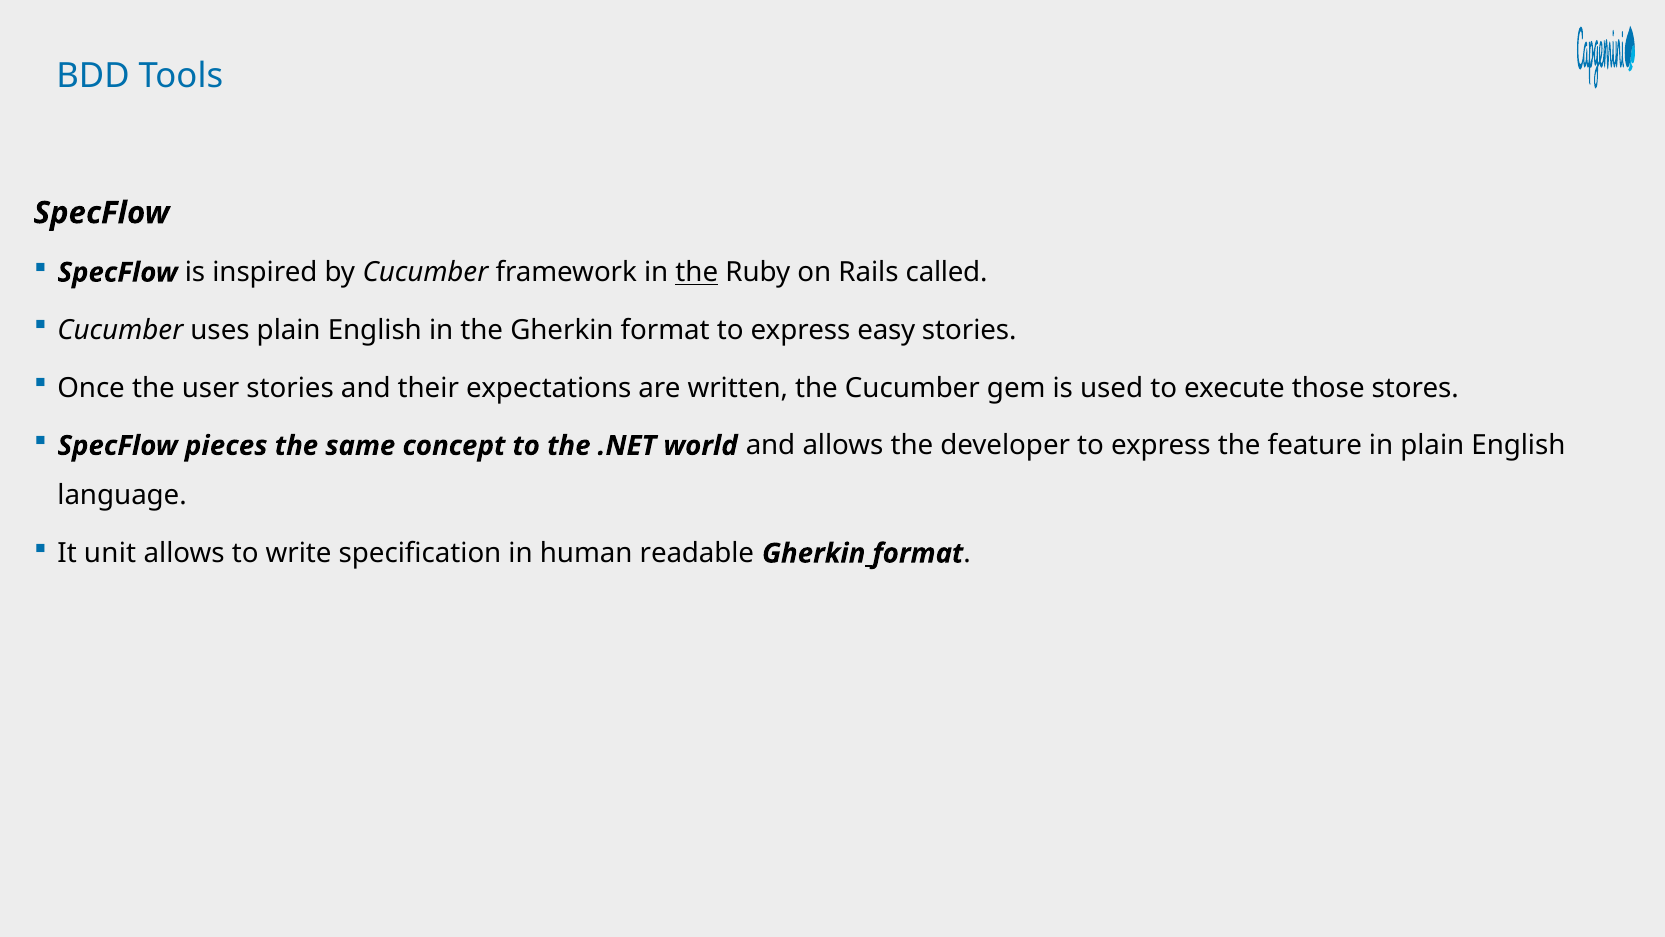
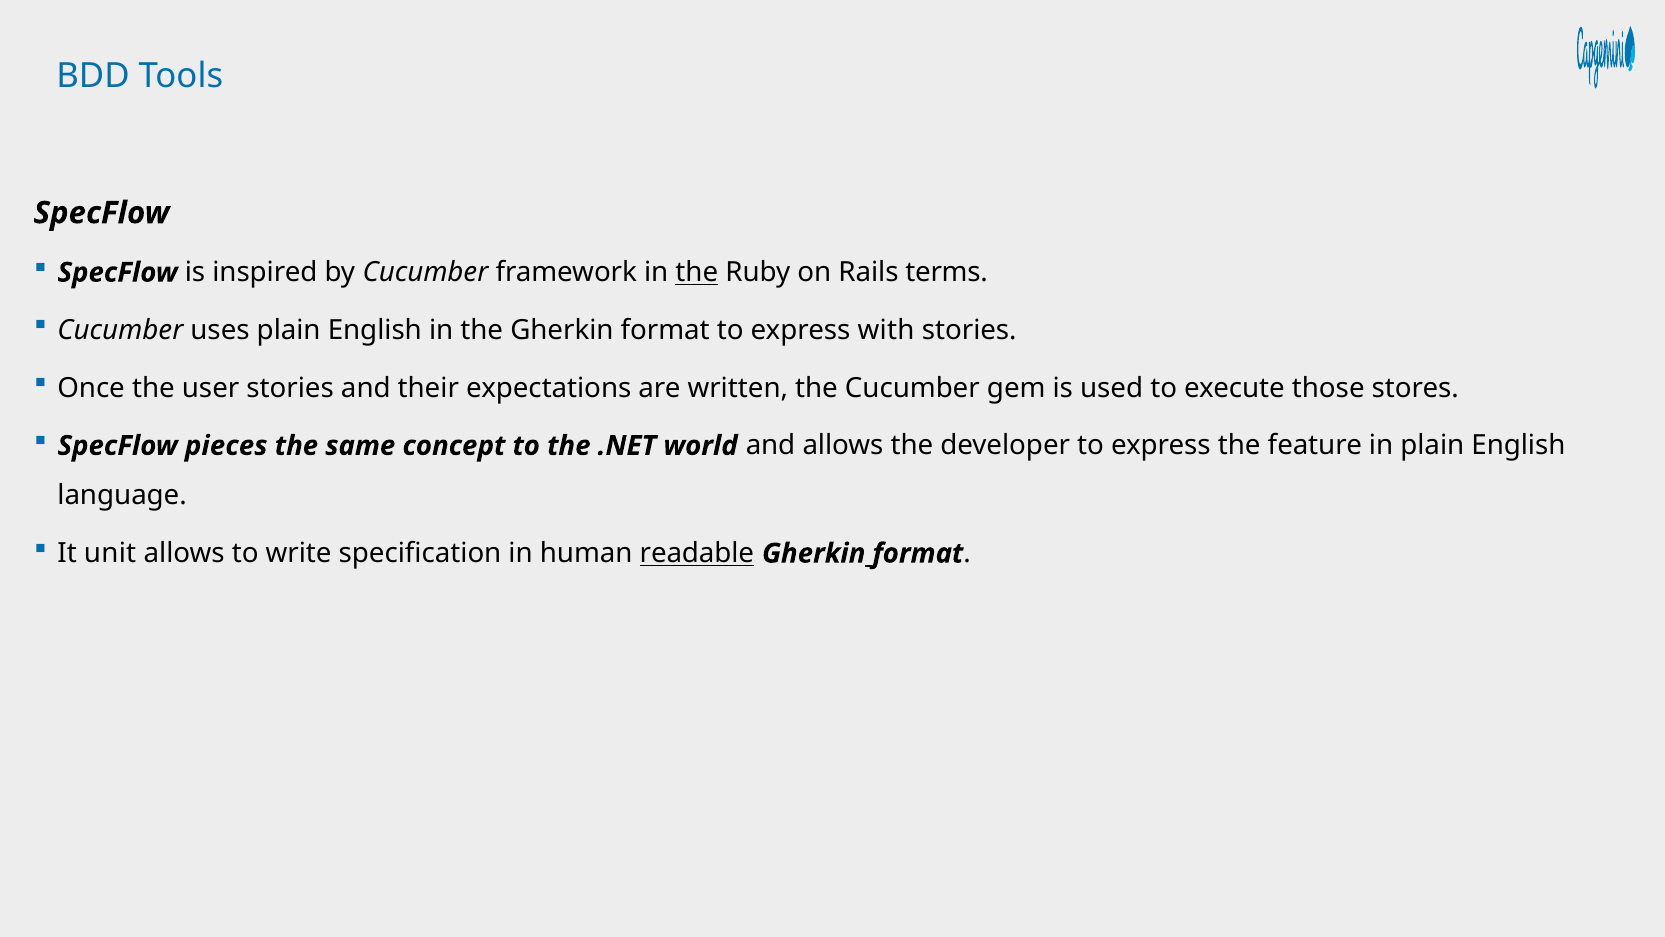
called: called -> terms
easy: easy -> with
readable underline: none -> present
